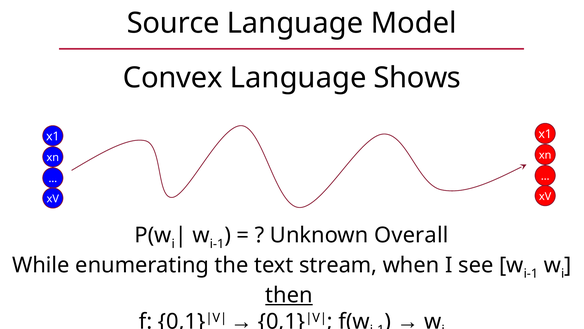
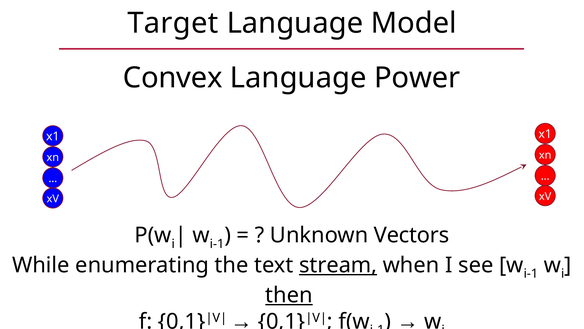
Source: Source -> Target
Shows: Shows -> Power
Overall: Overall -> Vectors
stream underline: none -> present
